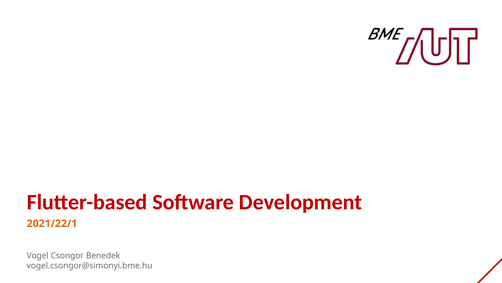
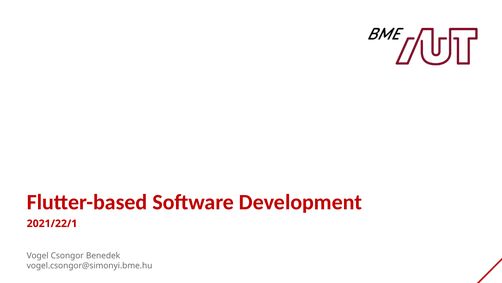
2021/22/1 colour: orange -> red
